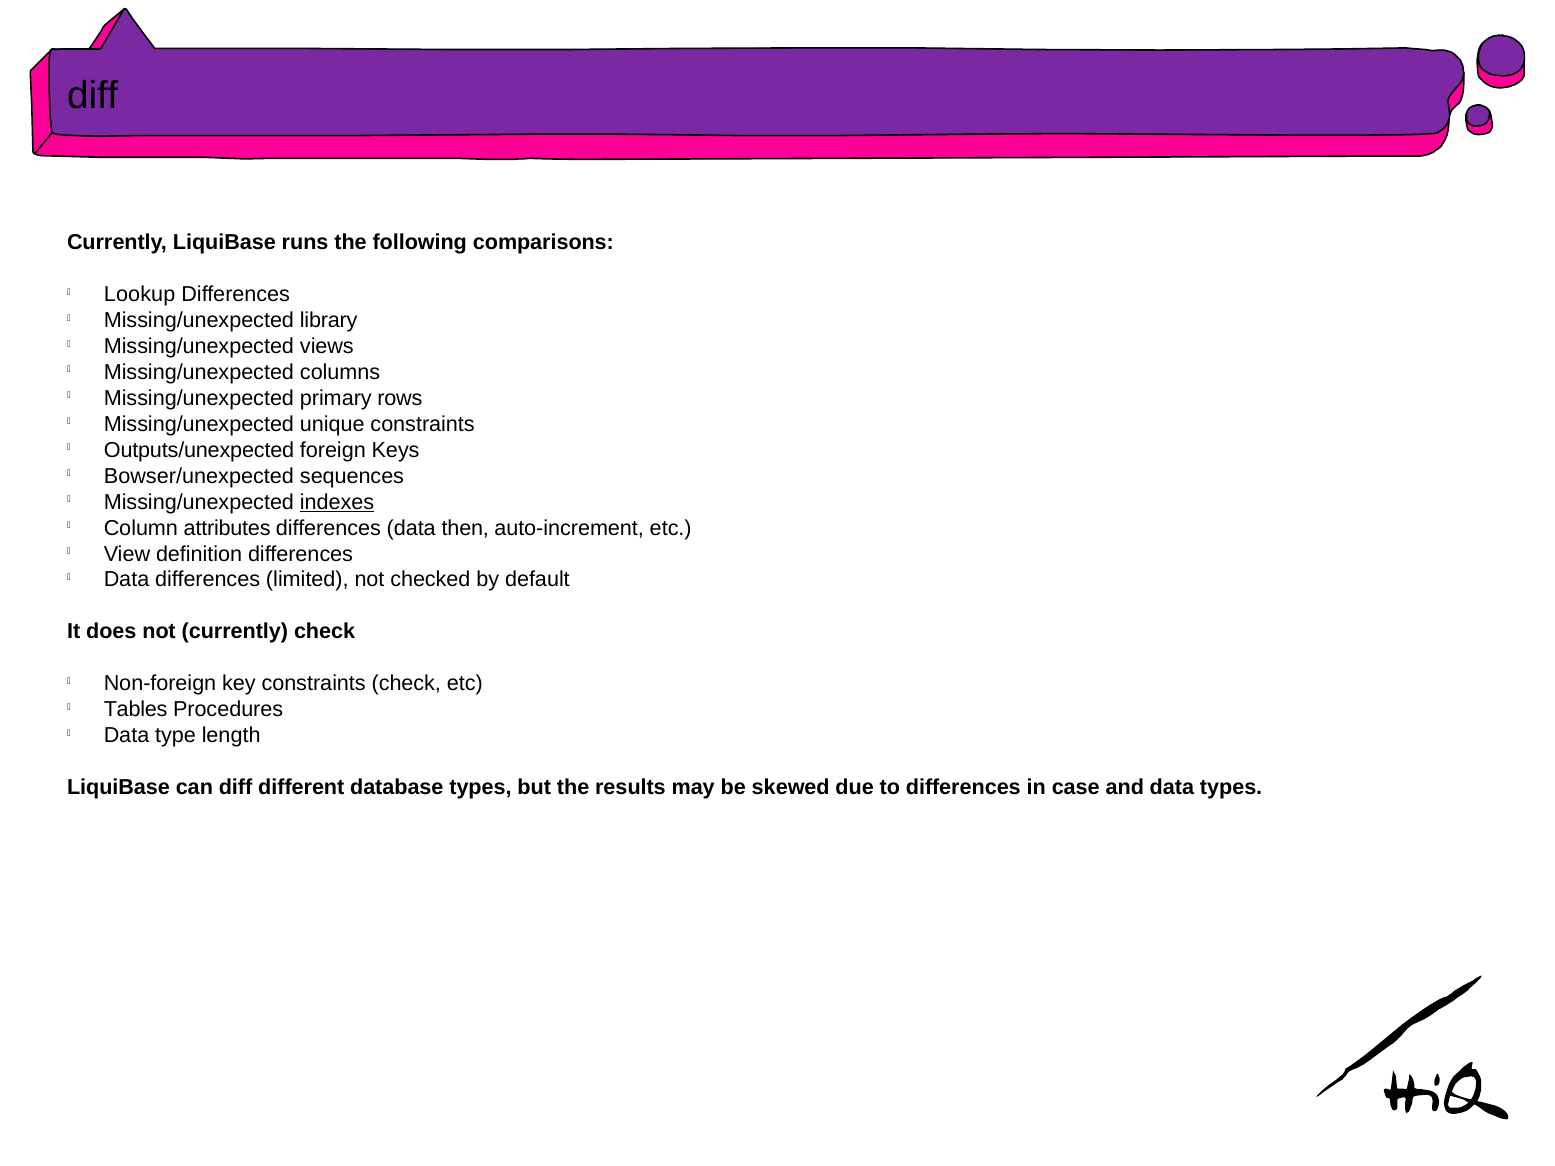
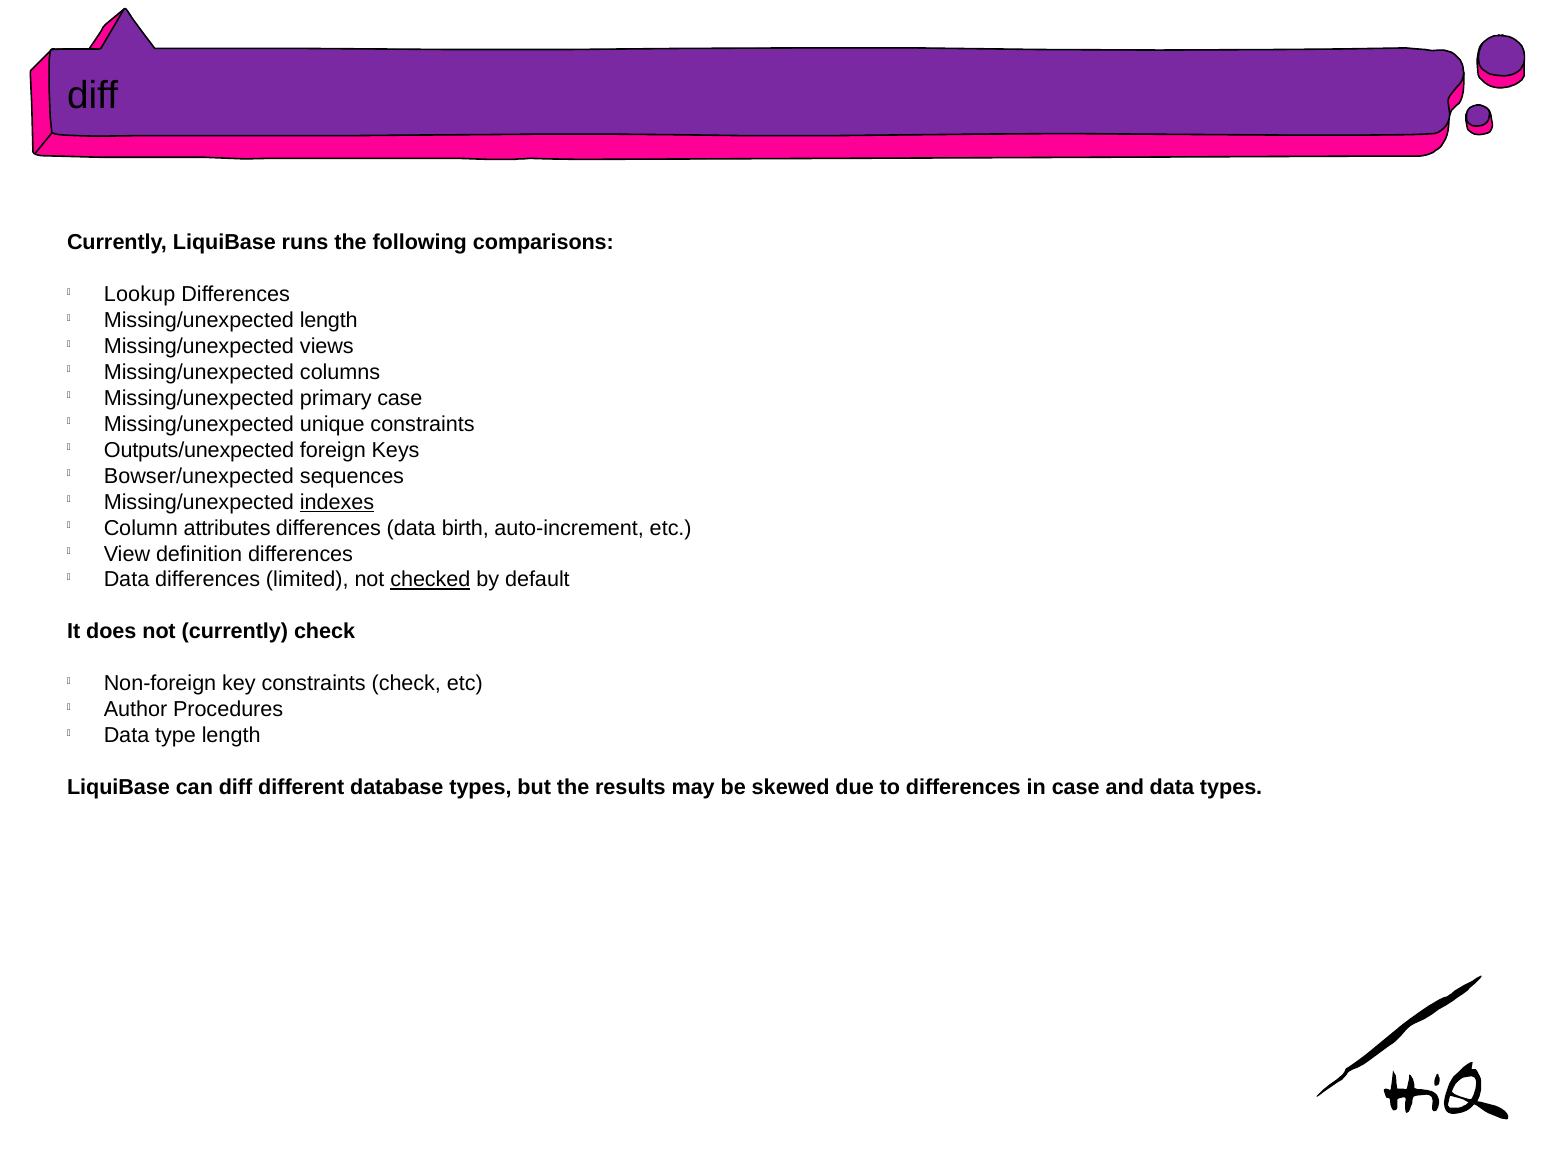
Missing/unexpected library: library -> length
primary rows: rows -> case
then: then -> birth
checked underline: none -> present
Tables: Tables -> Author
